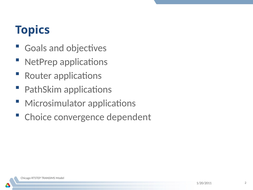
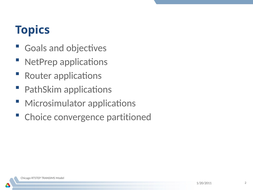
dependent: dependent -> partitioned
